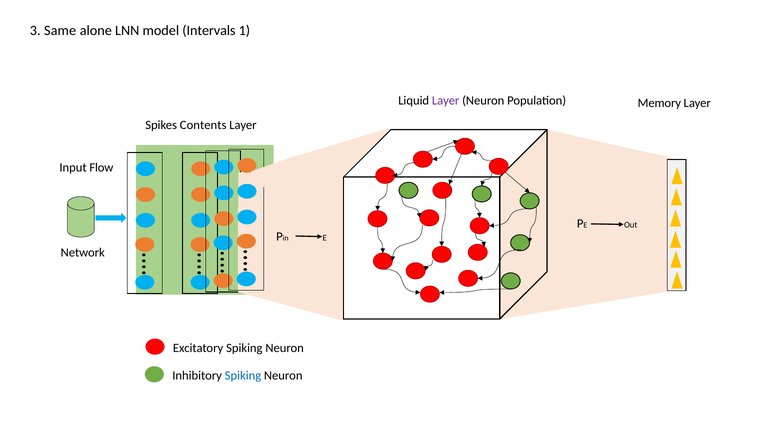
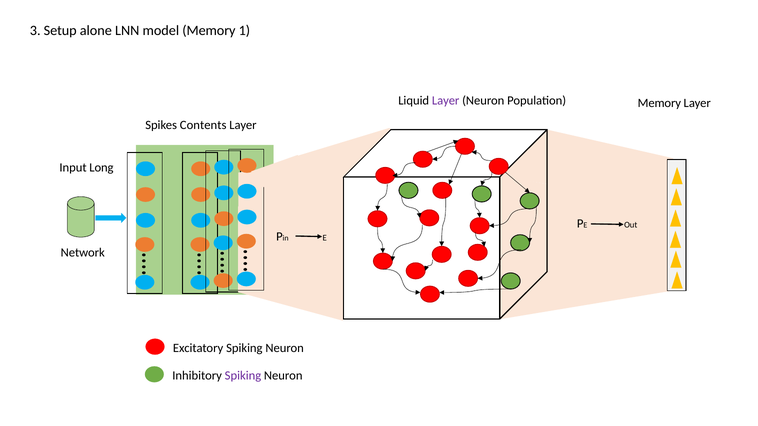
Same: Same -> Setup
model Intervals: Intervals -> Memory
Flow: Flow -> Long
Spiking at (243, 376) colour: blue -> purple
